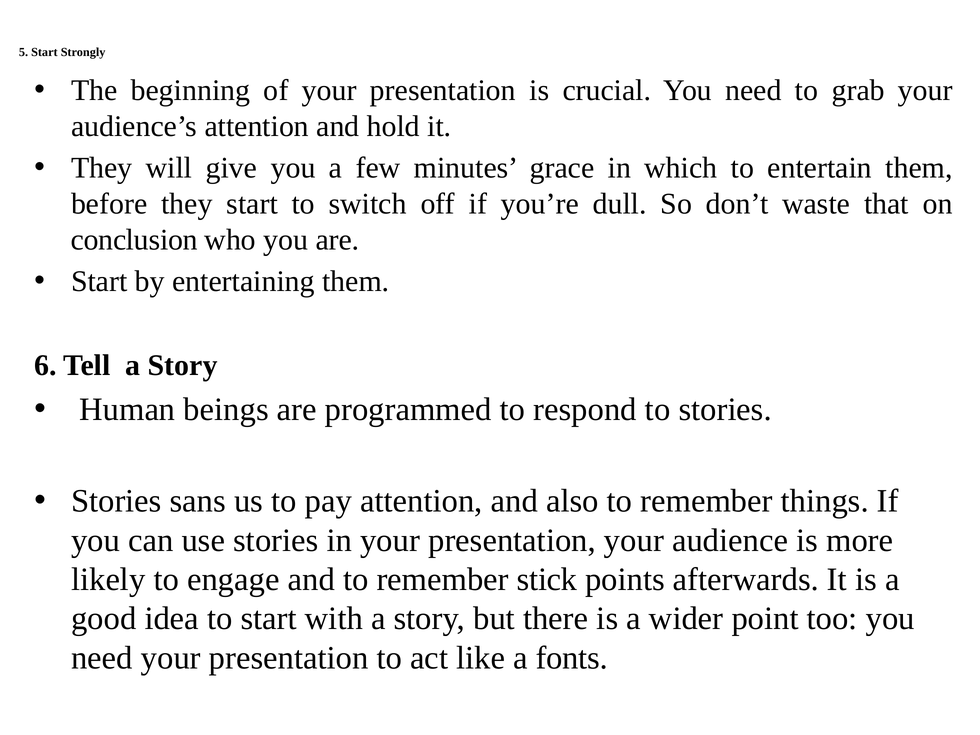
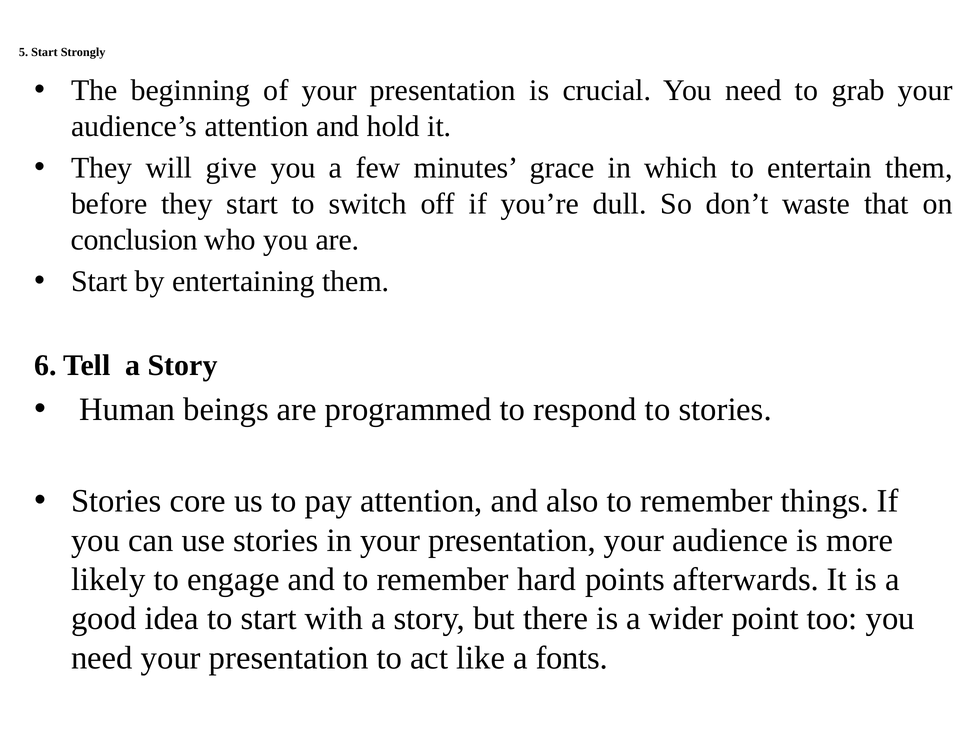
sans: sans -> core
stick: stick -> hard
